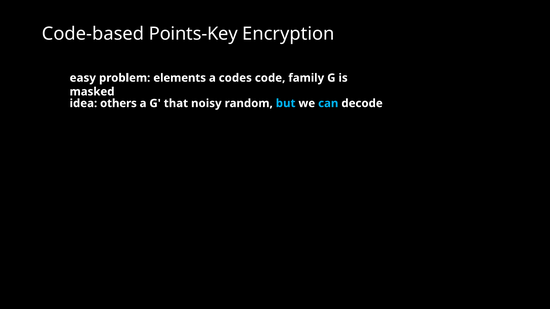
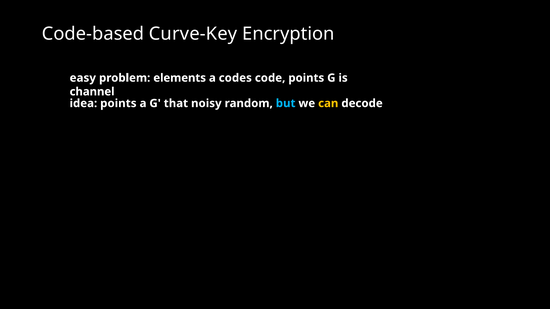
Points-Key: Points-Key -> Curve-Key
code family: family -> points
masked: masked -> channel
idea others: others -> points
can colour: light blue -> yellow
